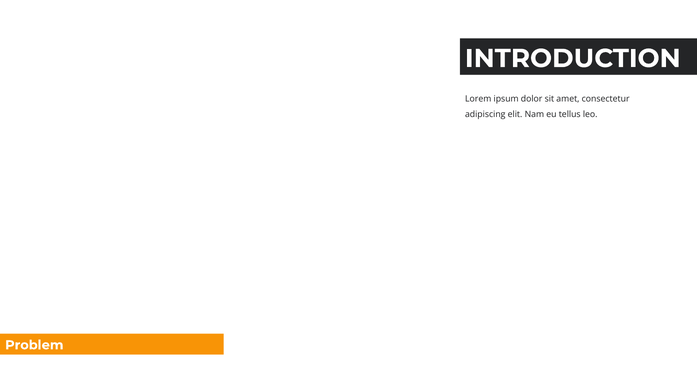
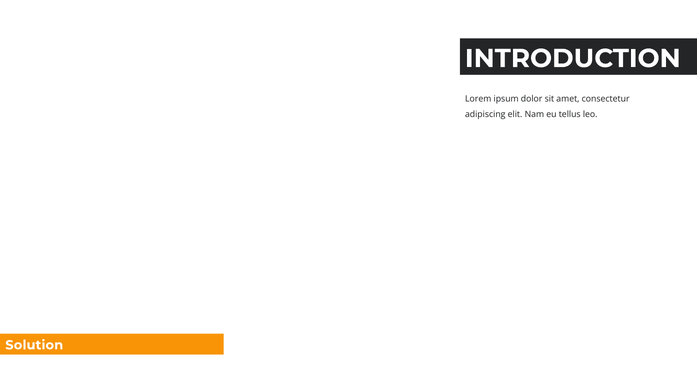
Problem: Problem -> Solution
